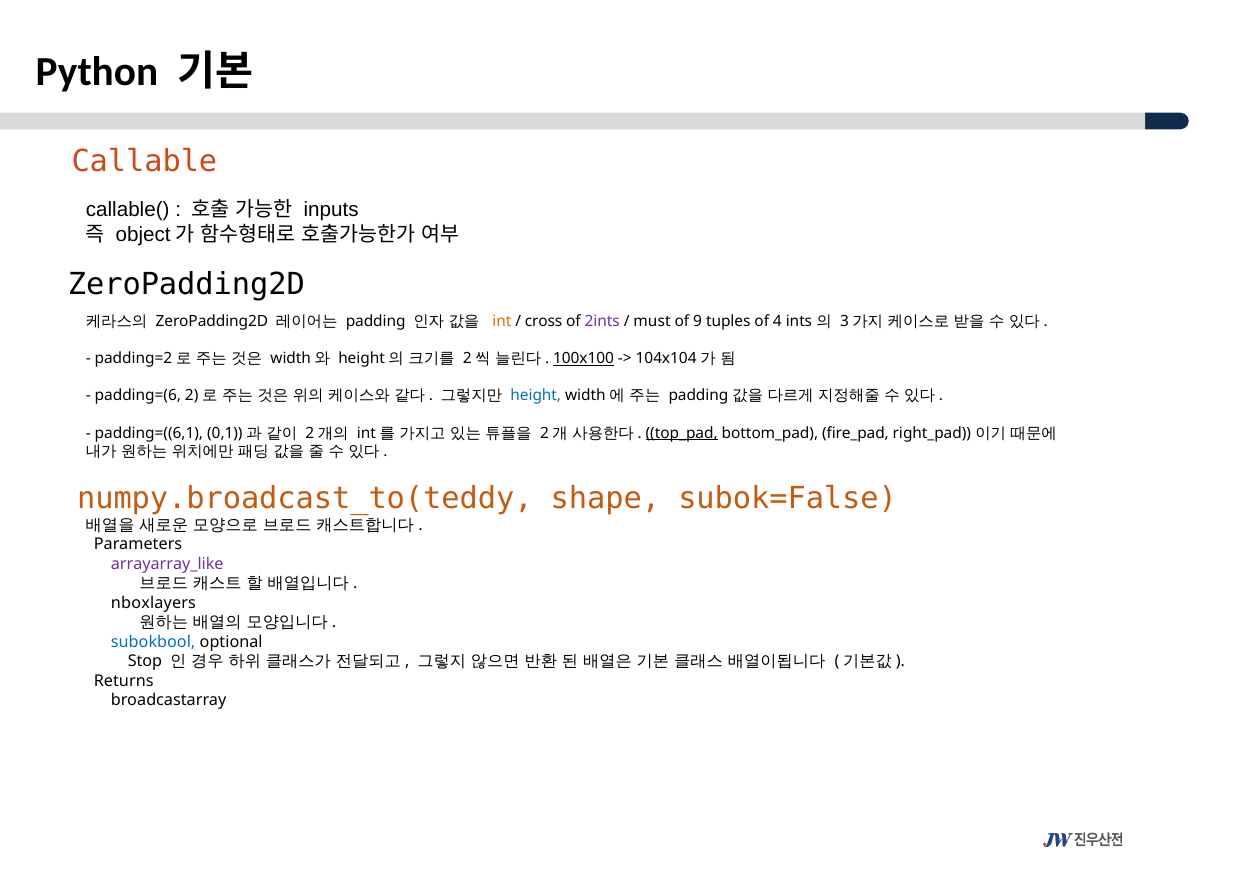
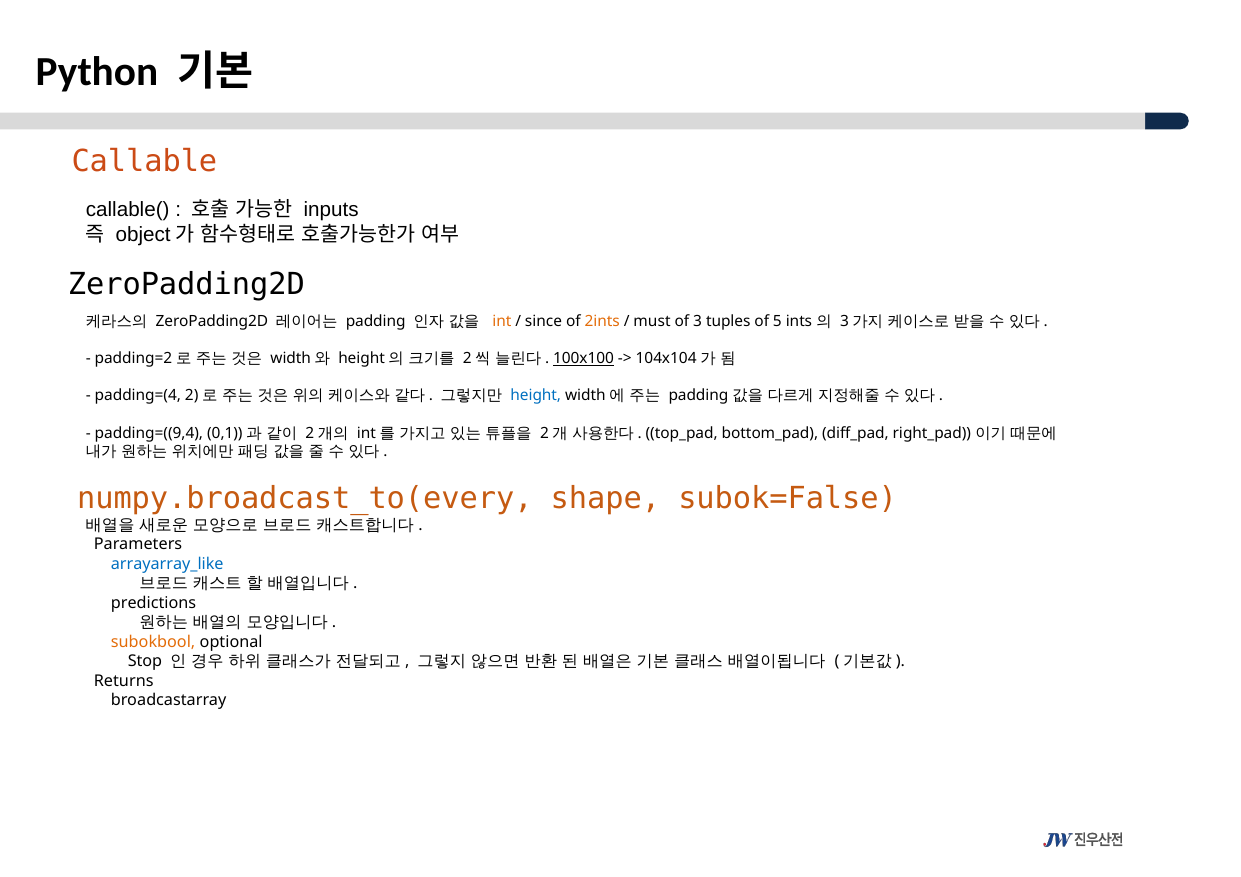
cross: cross -> since
2ints colour: purple -> orange
9: 9 -> 3
4: 4 -> 5
padding=(6: padding=(6 -> padding=(4
padding=((6,1: padding=((6,1 -> padding=((9,4
top_pad underline: present -> none
fire_pad: fire_pad -> diff_pad
numpy.broadcast_to(teddy: numpy.broadcast_to(teddy -> numpy.broadcast_to(every
arrayarray_like colour: purple -> blue
nboxlayers: nboxlayers -> predictions
subokbool colour: blue -> orange
